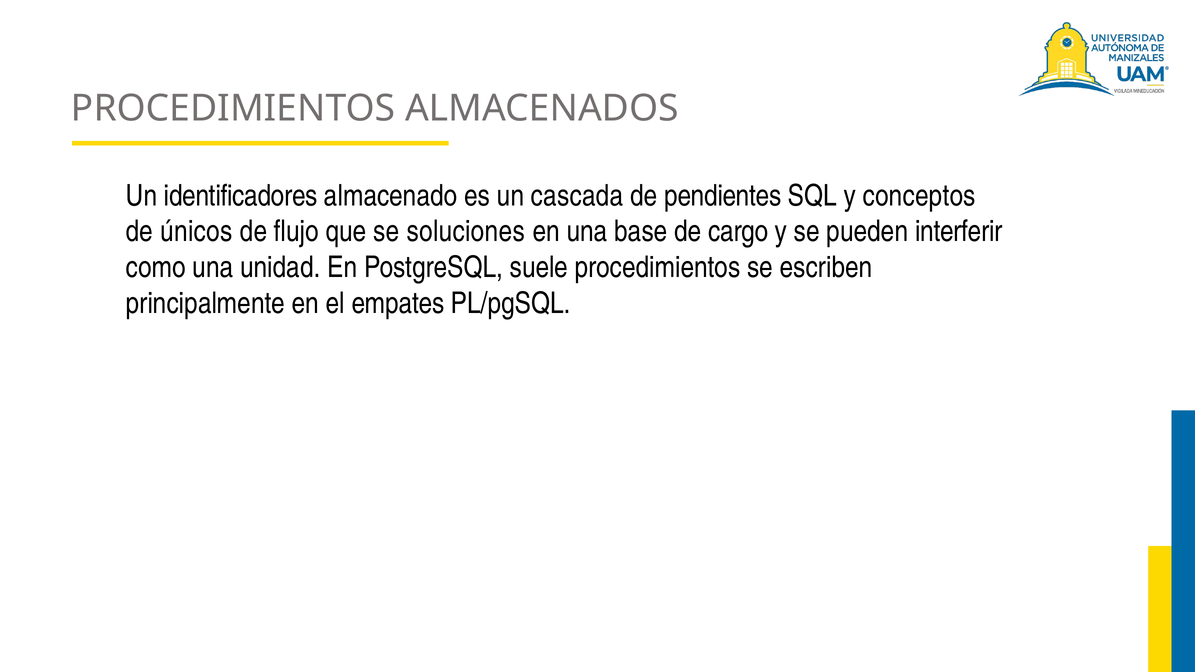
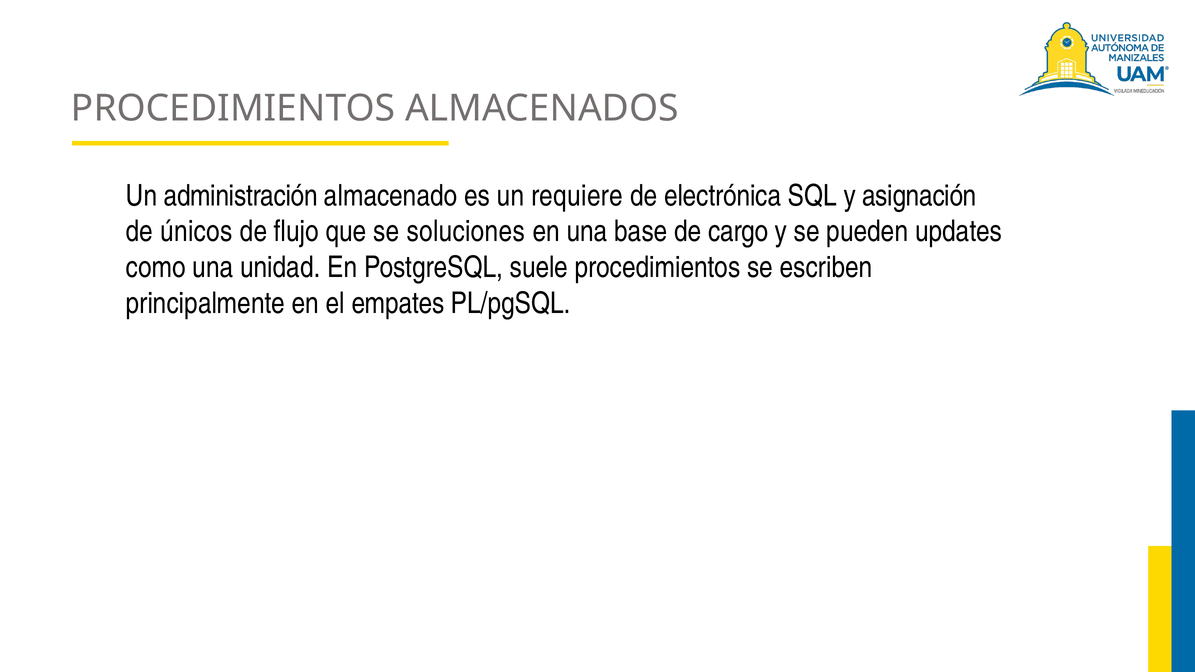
identificadores: identificadores -> administración
cascada: cascada -> requiere
pendientes: pendientes -> electrónica
conceptos: conceptos -> asignación
interferir: interferir -> updates
